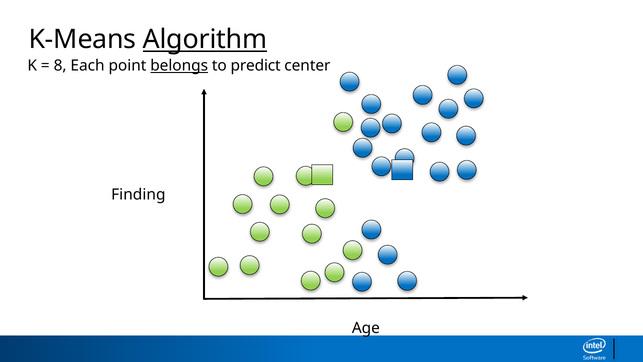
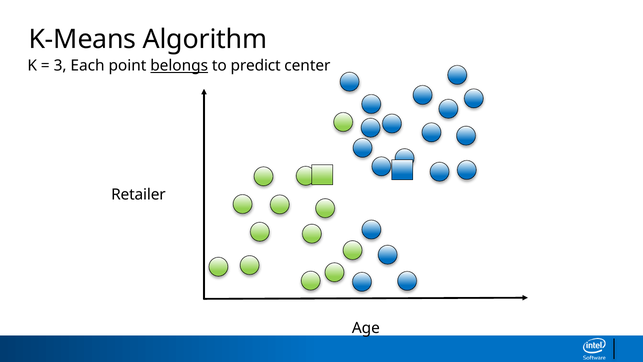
Algorithm underline: present -> none
8: 8 -> 3
Finding: Finding -> Retailer
